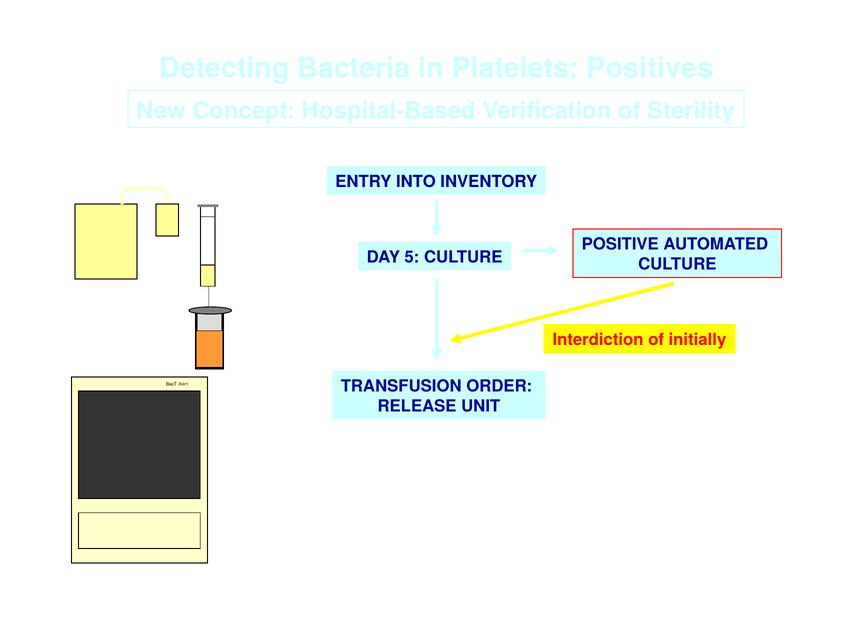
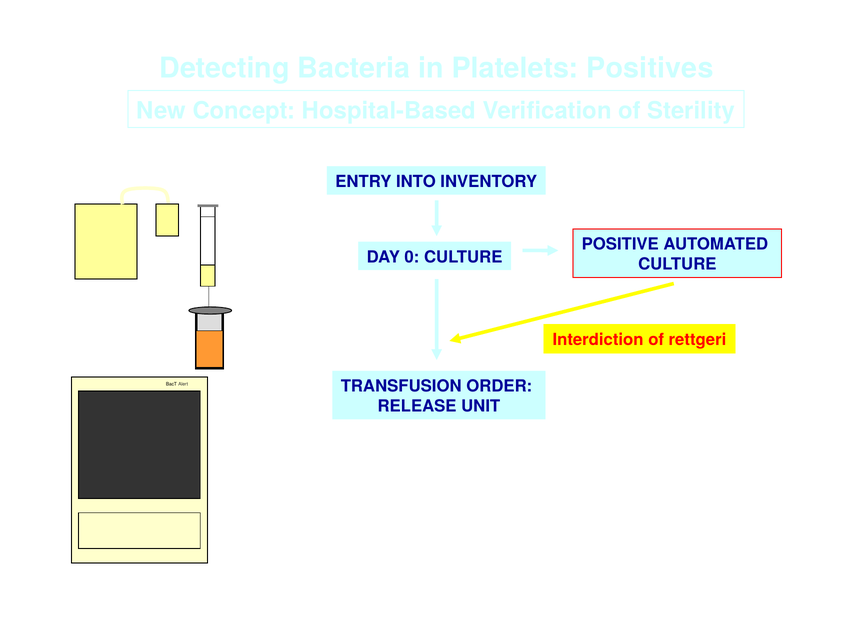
5: 5 -> 0
initially: initially -> rettgeri
